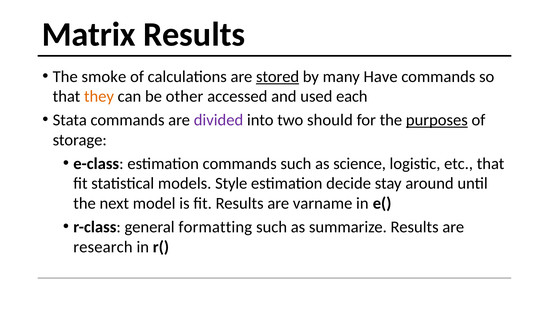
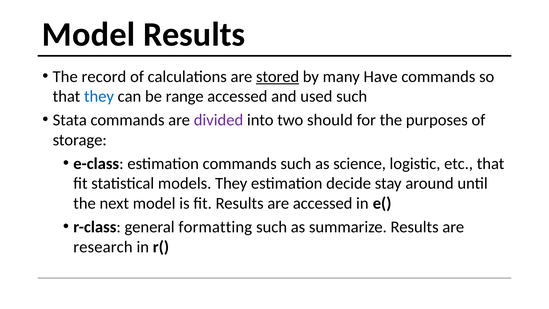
Matrix at (89, 35): Matrix -> Model
smoke: smoke -> record
they at (99, 96) colour: orange -> blue
other: other -> range
used each: each -> such
purposes underline: present -> none
models Style: Style -> They
are varname: varname -> accessed
